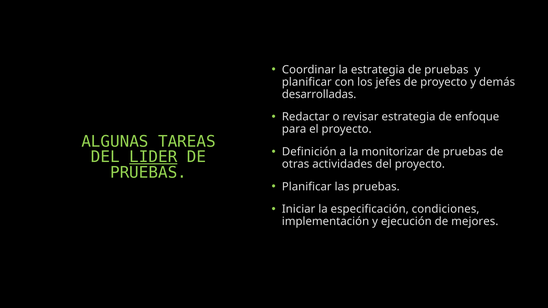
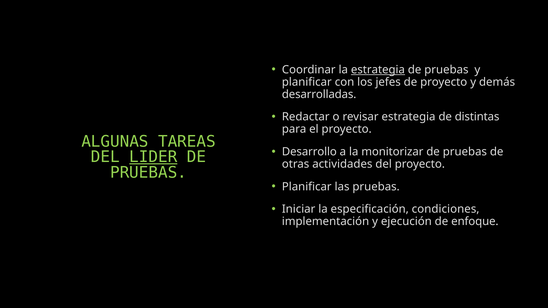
estrategia at (378, 70) underline: none -> present
enfoque: enfoque -> distintas
Definición: Definición -> Desarrollo
mejores: mejores -> enfoque
